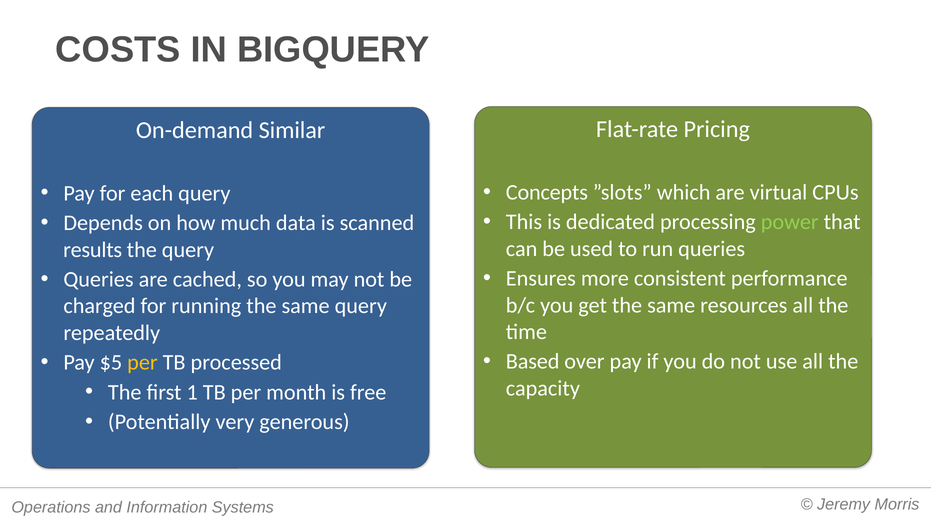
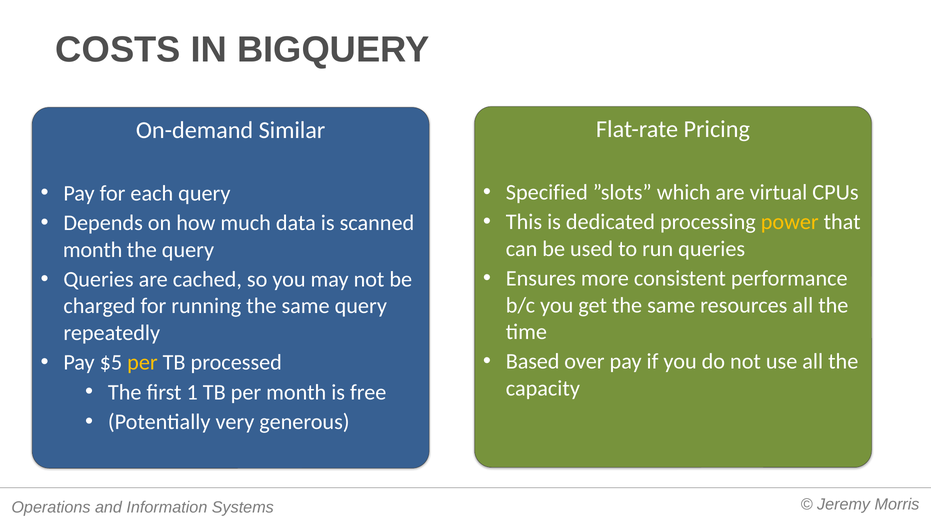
Concepts: Concepts -> Specified
power colour: light green -> yellow
results at (93, 250): results -> month
